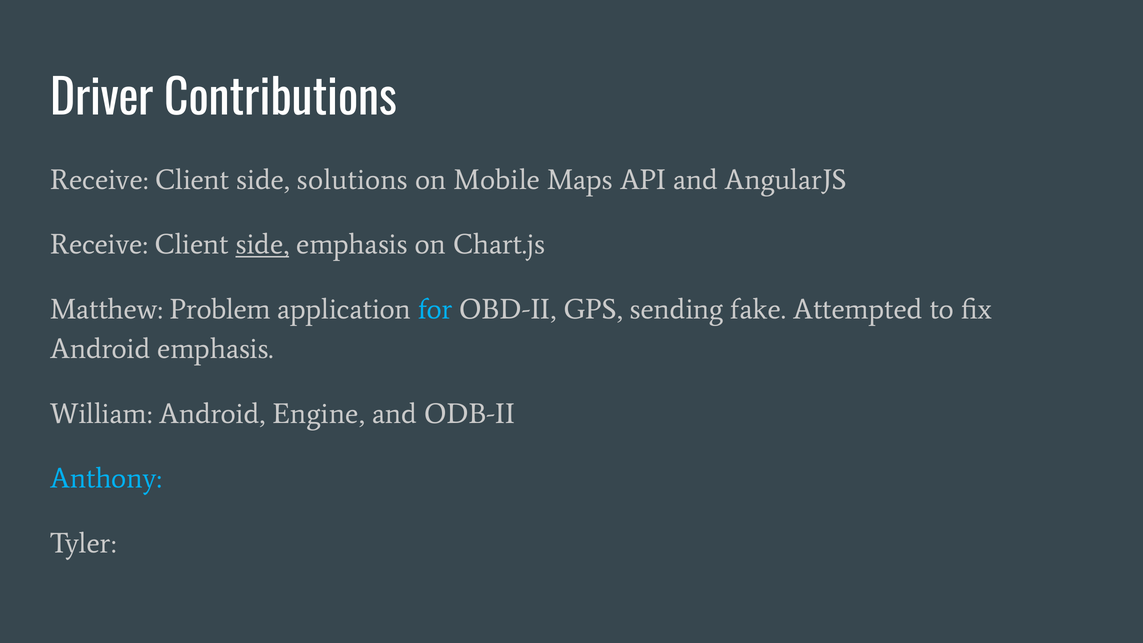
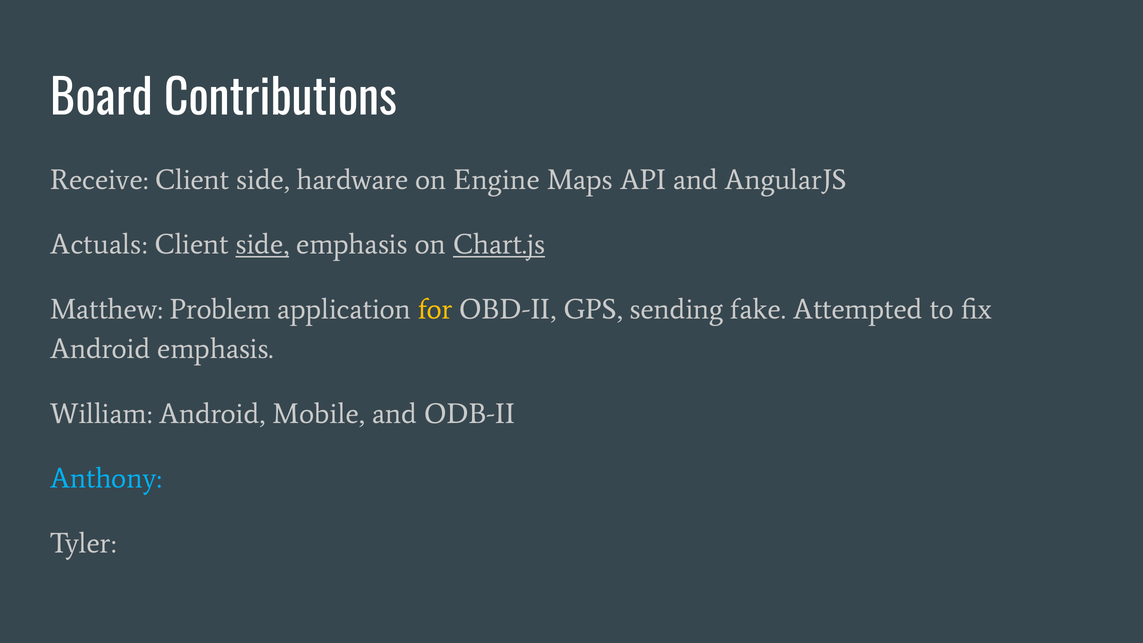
Driver: Driver -> Board
solutions: solutions -> hardware
Mobile: Mobile -> Engine
Receive at (99, 245): Receive -> Actuals
Chart.js underline: none -> present
for colour: light blue -> yellow
Engine: Engine -> Mobile
